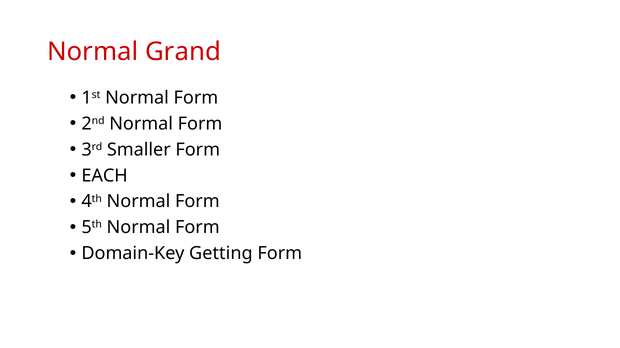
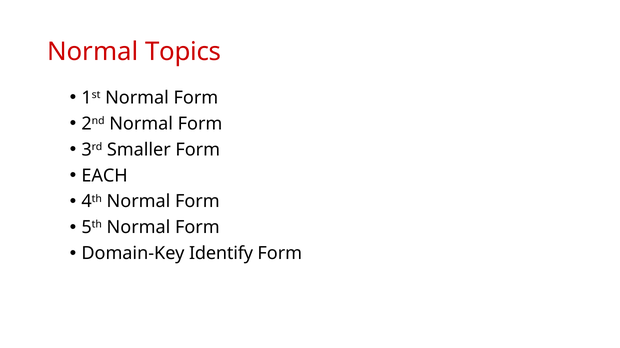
Grand: Grand -> Topics
Getting: Getting -> Identify
